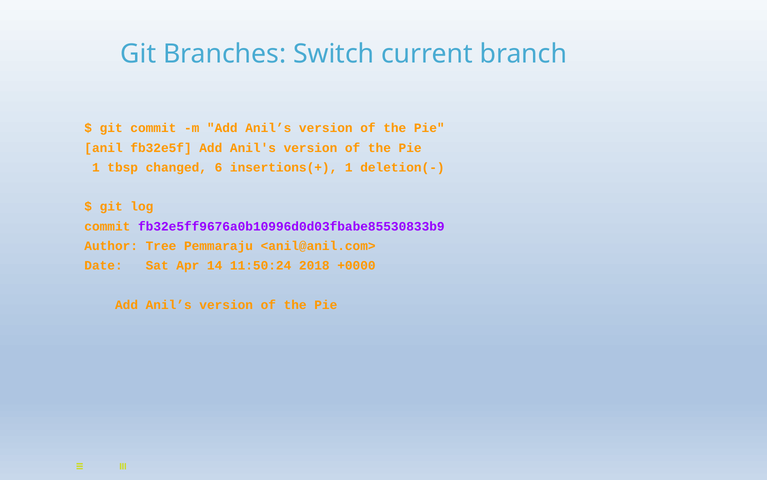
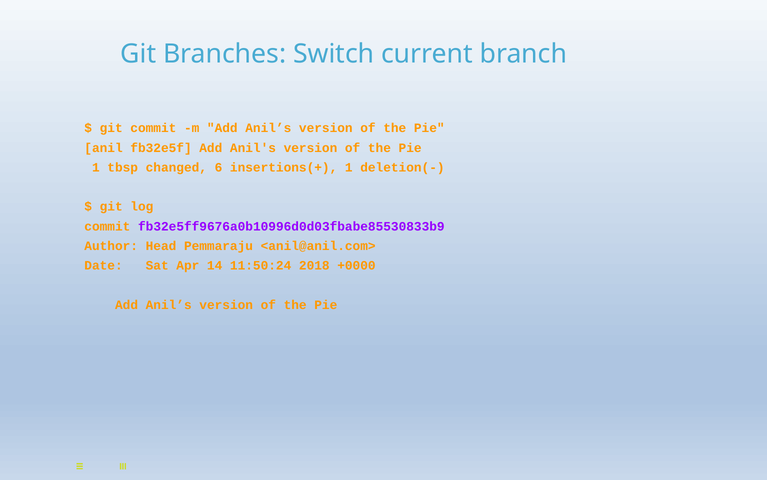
Tree: Tree -> Head
